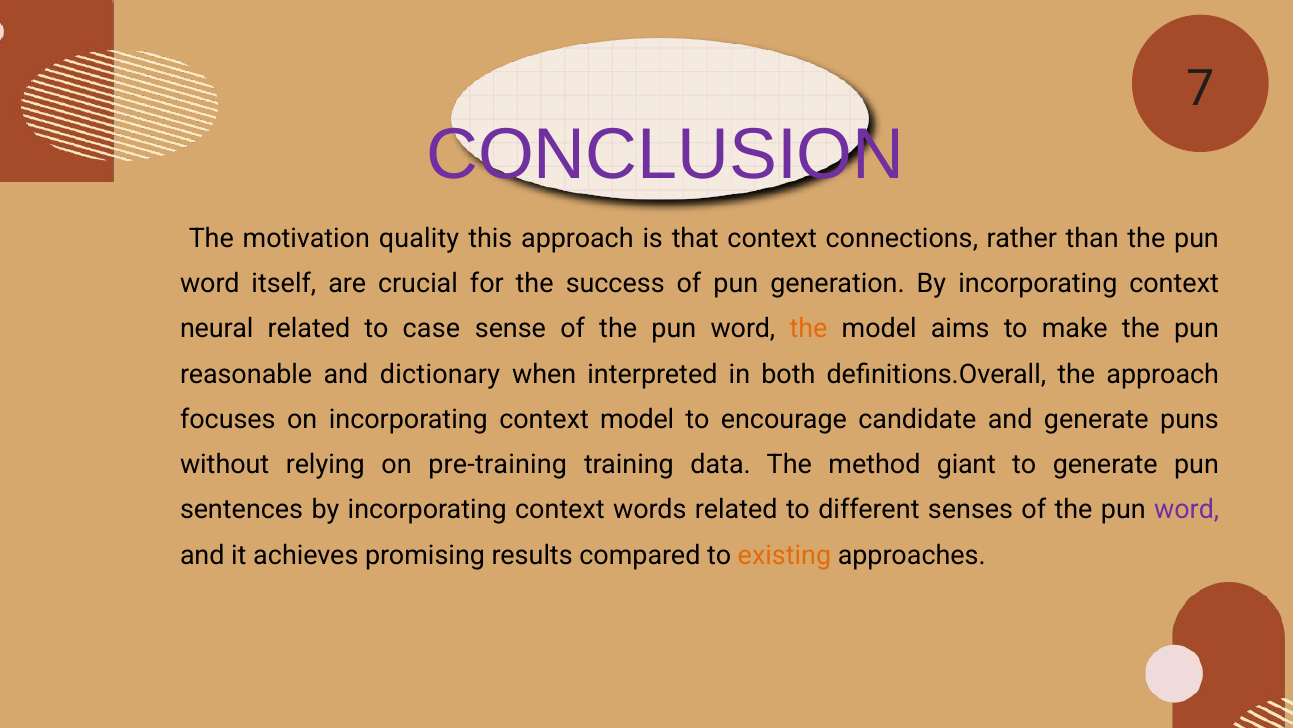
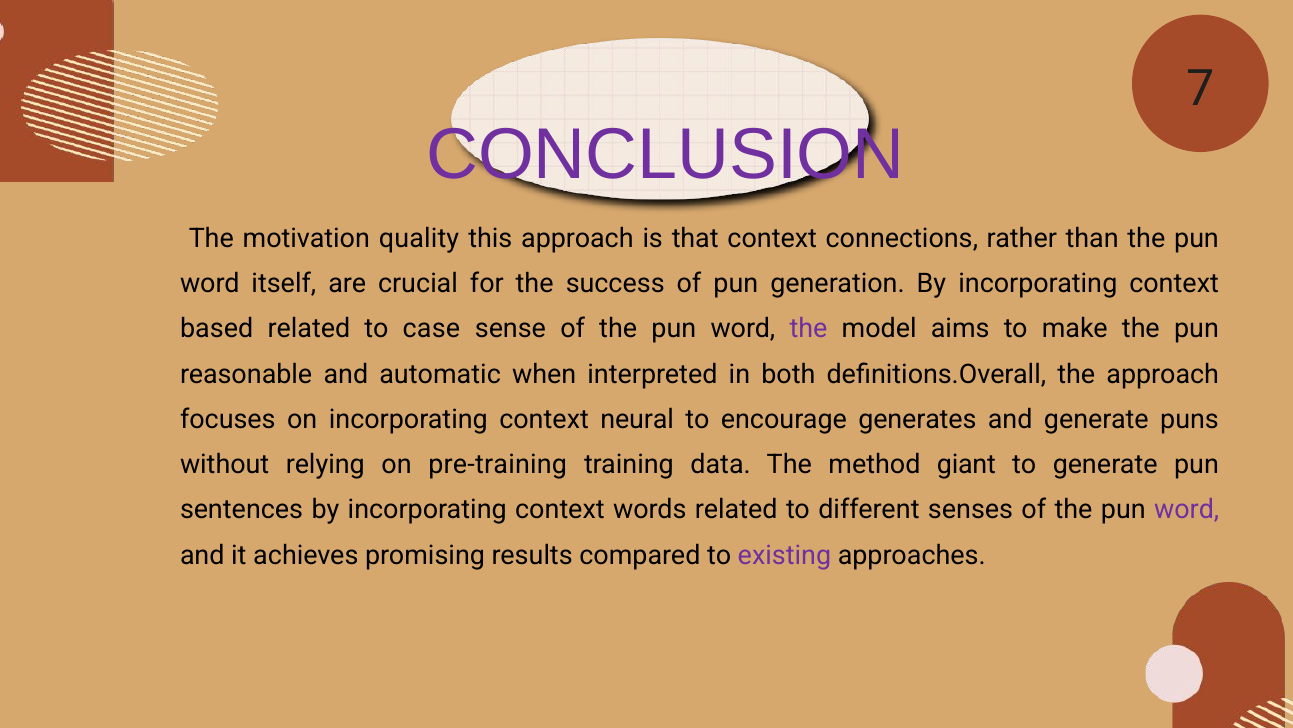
neural: neural -> based
the at (809, 329) colour: orange -> purple
dictionary: dictionary -> automatic
context model: model -> neural
candidate: candidate -> generates
existing colour: orange -> purple
